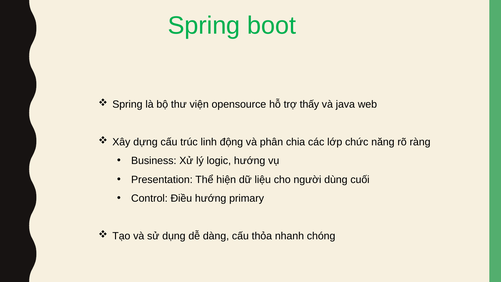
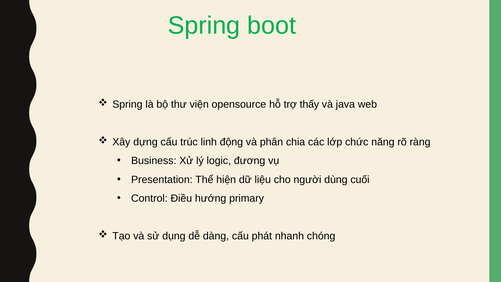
logic hướng: hướng -> đương
thỏa: thỏa -> phát
